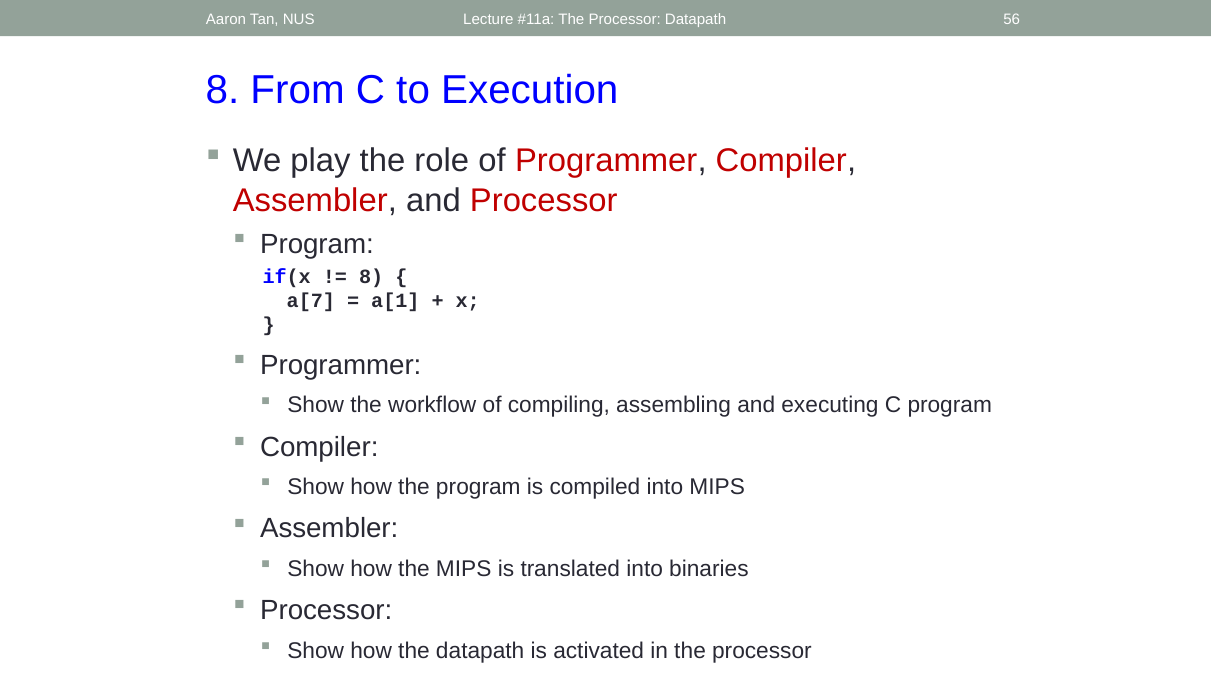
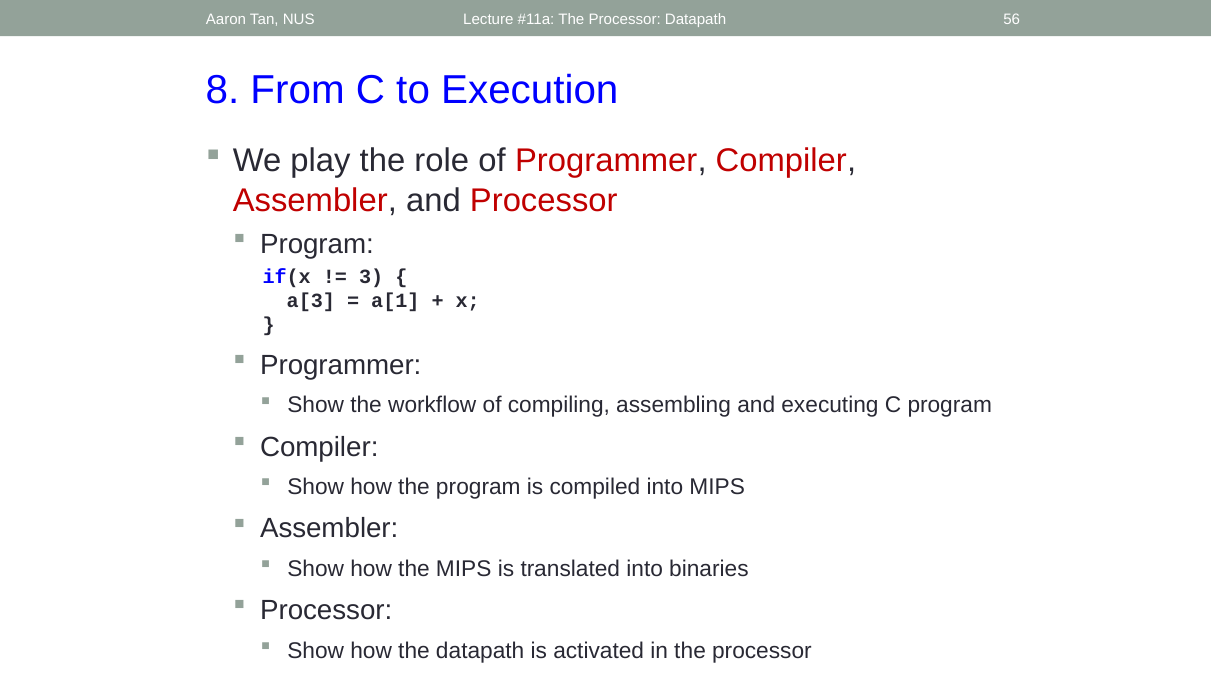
8 at (371, 277): 8 -> 3
a[7: a[7 -> a[3
